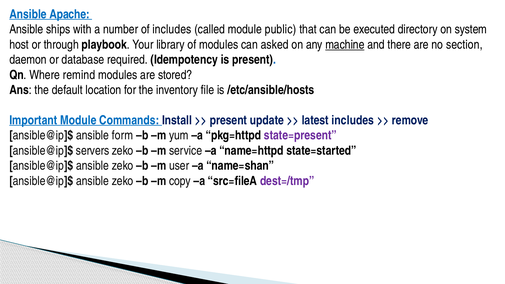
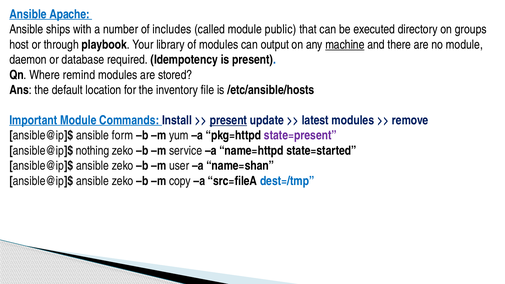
system: system -> groups
asked: asked -> output
no section: section -> module
present at (228, 120) underline: none -> present
latest includes: includes -> modules
servers: servers -> nothing
dest=/tmp colour: purple -> blue
